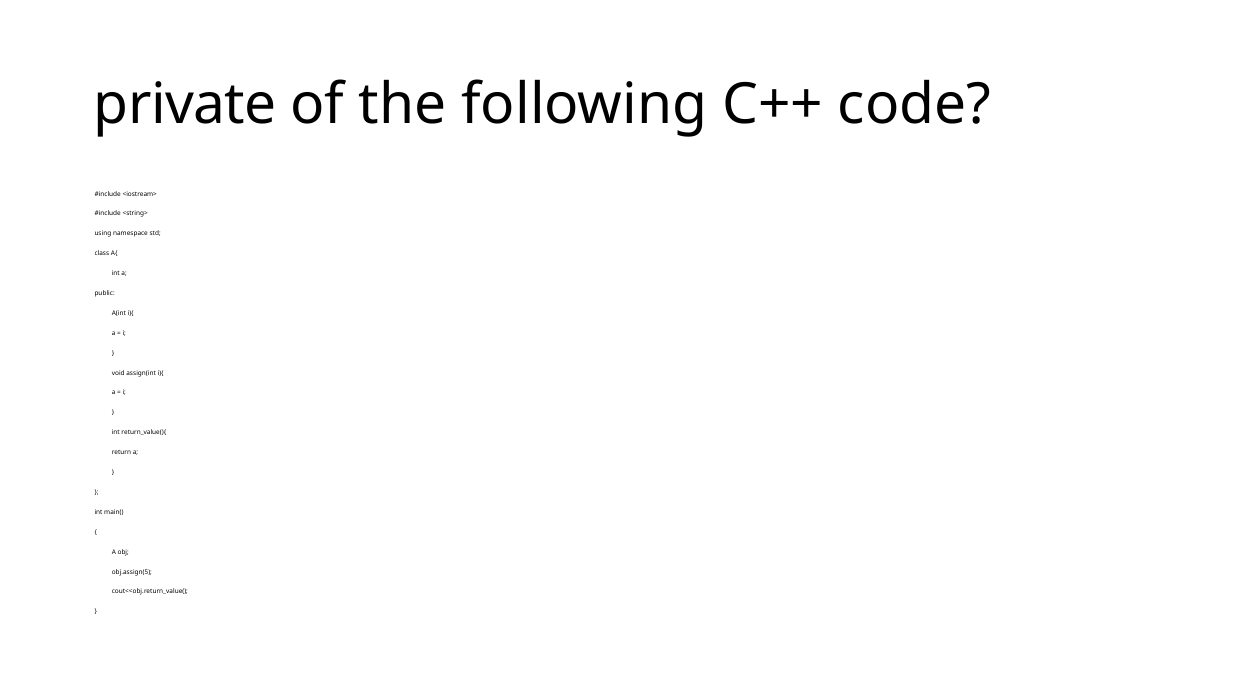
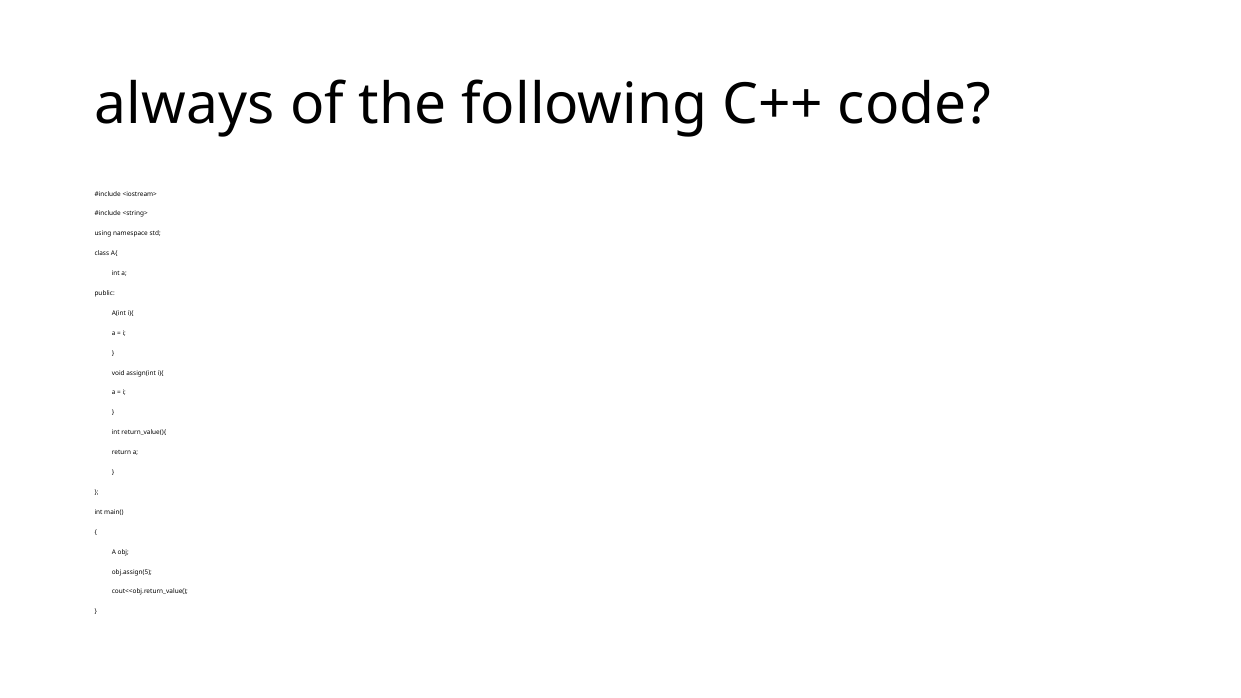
private: private -> always
